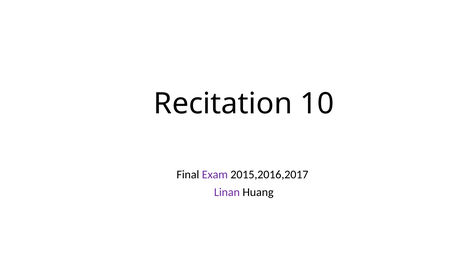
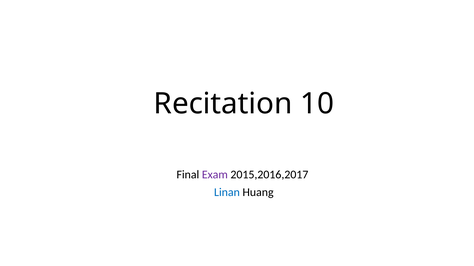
Linan colour: purple -> blue
